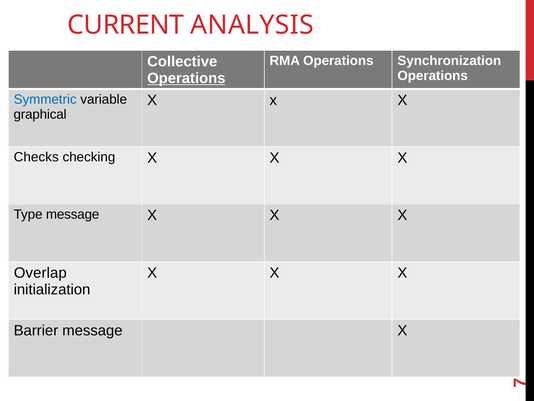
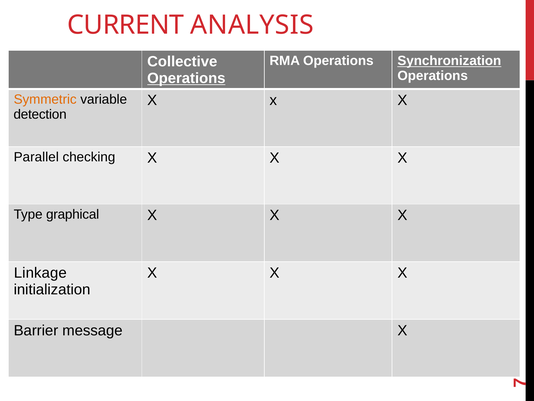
Synchronization underline: none -> present
Symmetric colour: blue -> orange
graphical: graphical -> detection
Checks: Checks -> Parallel
Type message: message -> graphical
Overlap: Overlap -> Linkage
